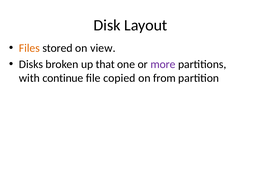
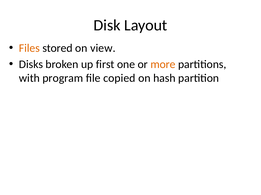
that: that -> first
more colour: purple -> orange
continue: continue -> program
from: from -> hash
